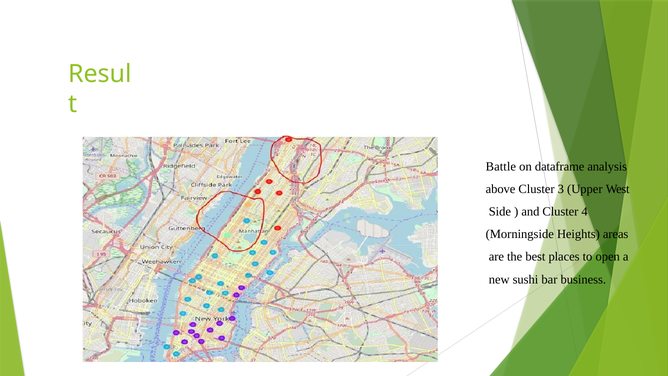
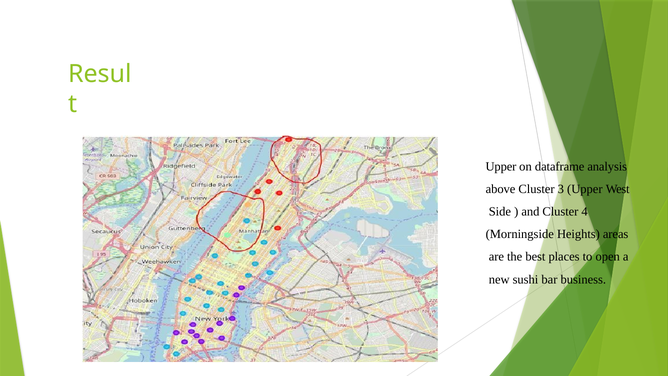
Battle at (501, 167): Battle -> Upper
